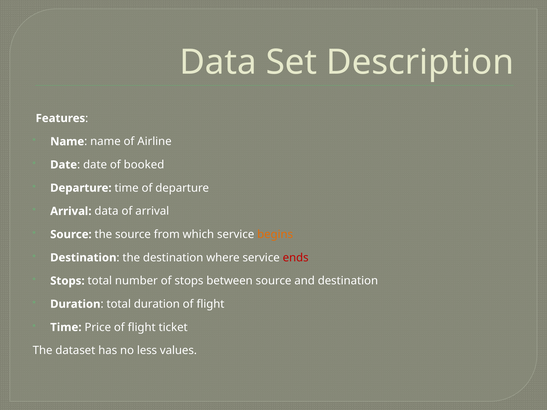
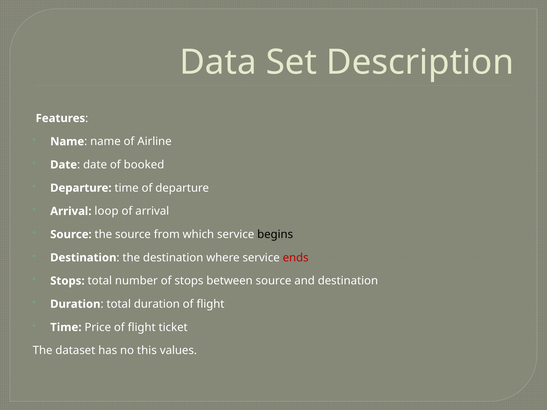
Arrival data: data -> loop
begins colour: orange -> black
less: less -> this
